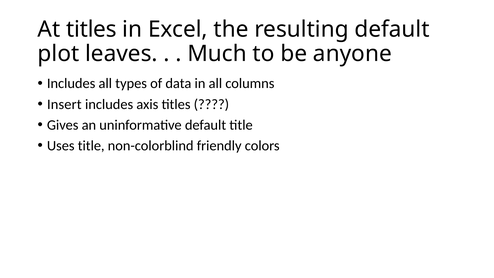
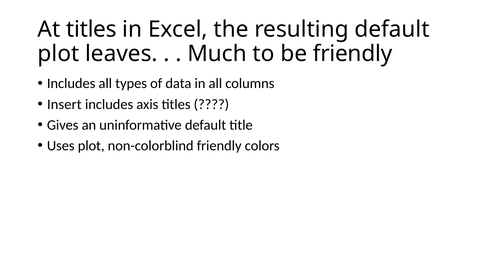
be anyone: anyone -> friendly
Uses title: title -> plot
